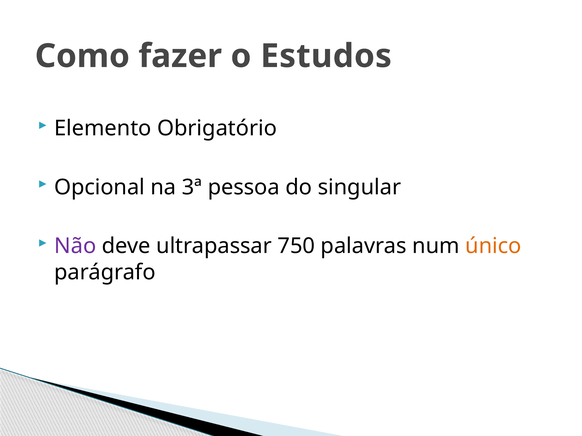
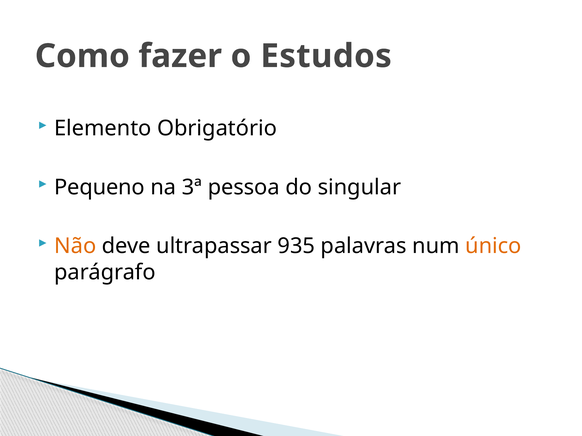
Opcional: Opcional -> Pequeno
Não colour: purple -> orange
750: 750 -> 935
